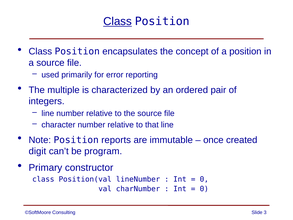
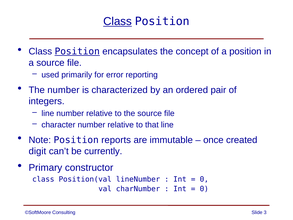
Position at (77, 51) underline: none -> present
The multiple: multiple -> number
program: program -> currently
